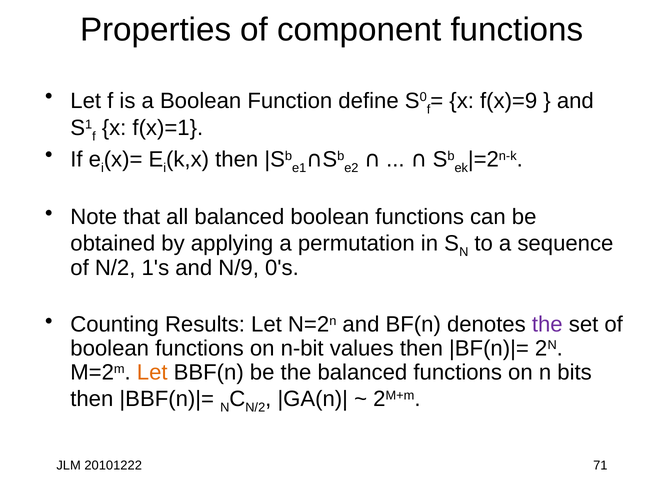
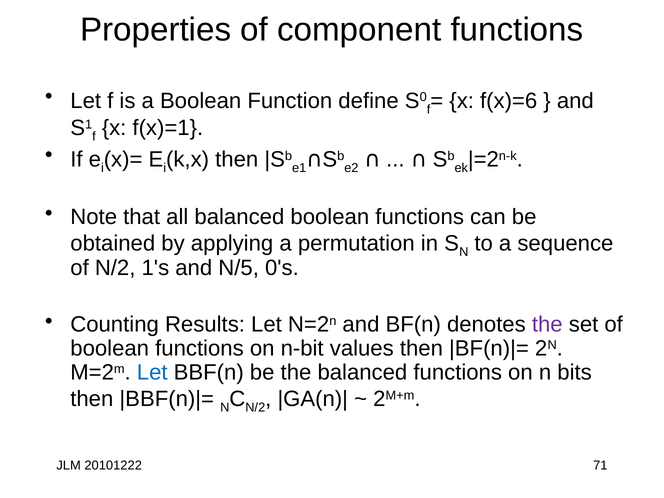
f(x)=9: f(x)=9 -> f(x)=6
N/9: N/9 -> N/5
Let at (152, 372) colour: orange -> blue
